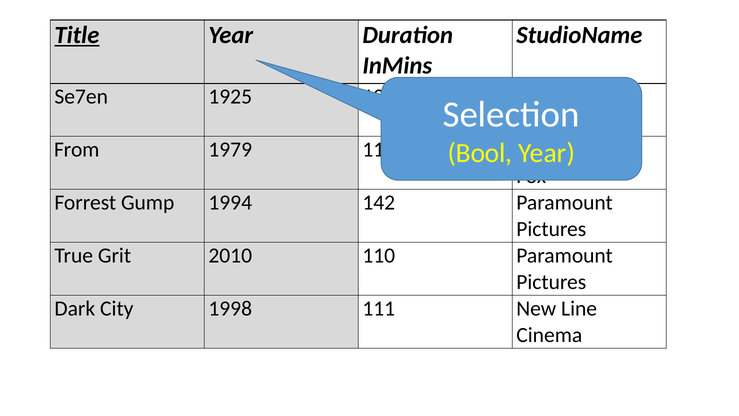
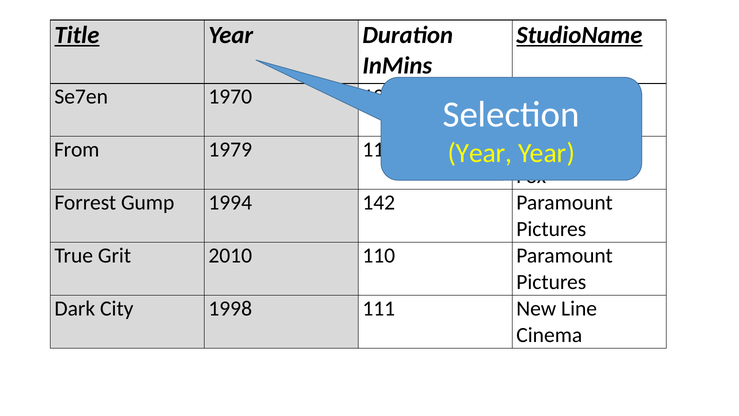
StudioName underline: none -> present
1925: 1925 -> 1970
Bool at (480, 153): Bool -> Year
